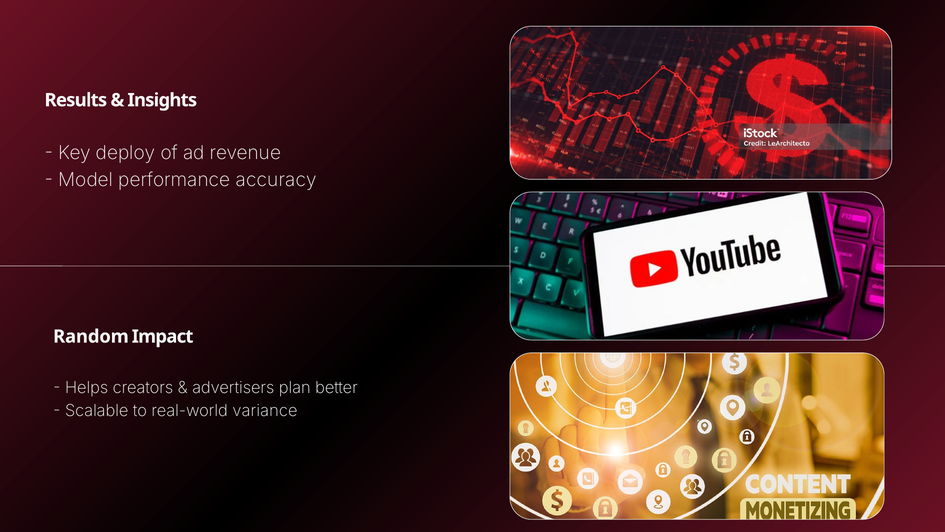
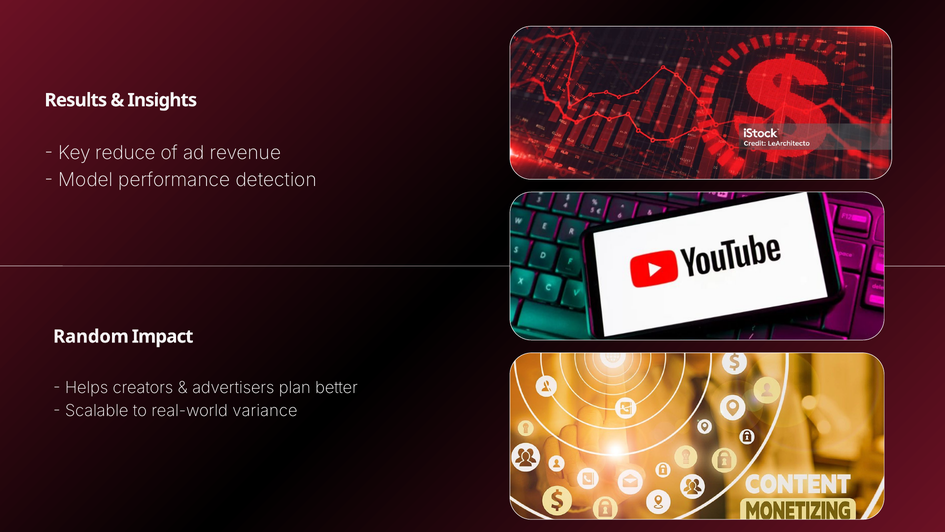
deploy: deploy -> reduce
accuracy: accuracy -> detection
